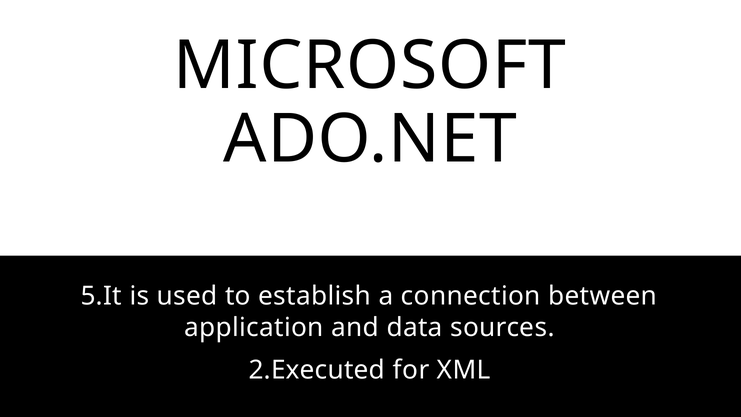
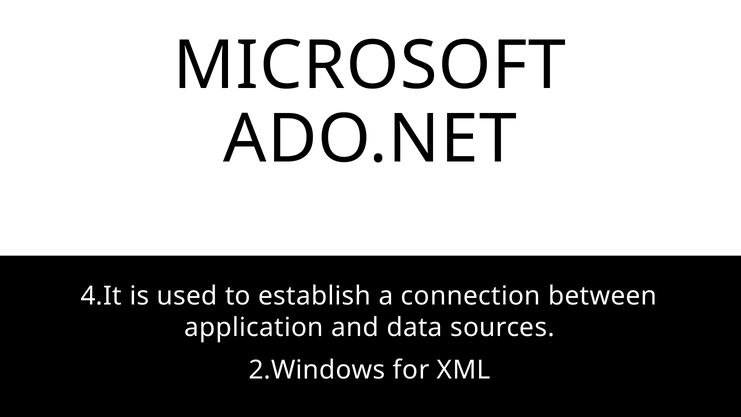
5.It: 5.It -> 4.It
2.Executed: 2.Executed -> 2.Windows
